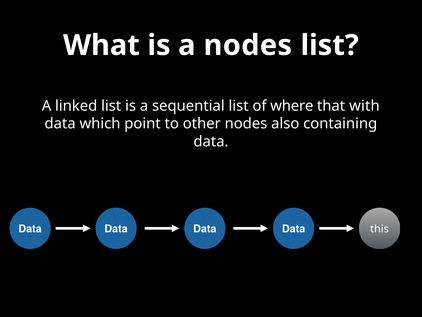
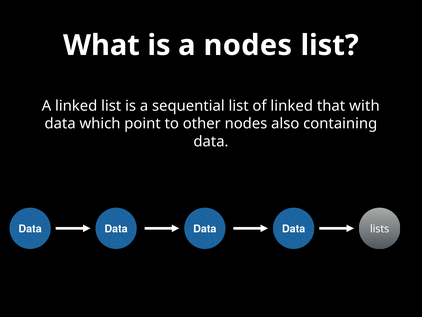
of where: where -> linked
this: this -> lists
